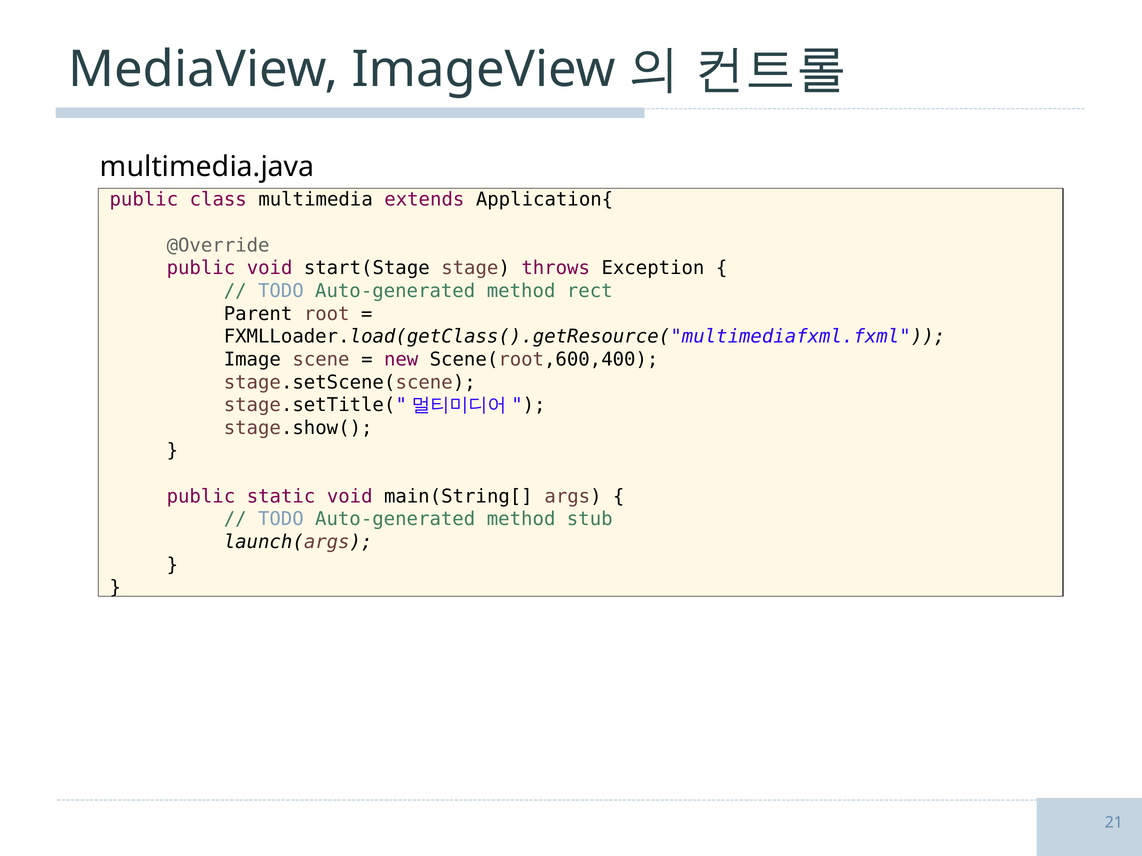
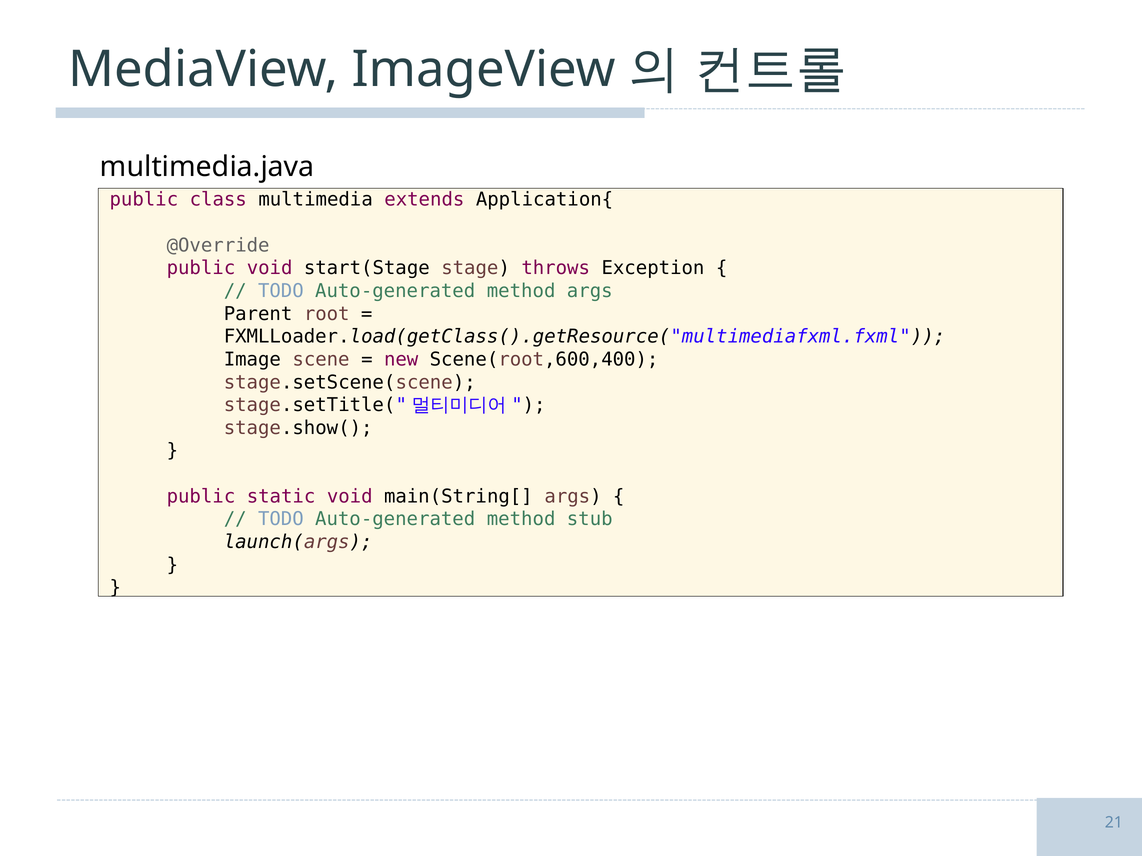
method rect: rect -> args
